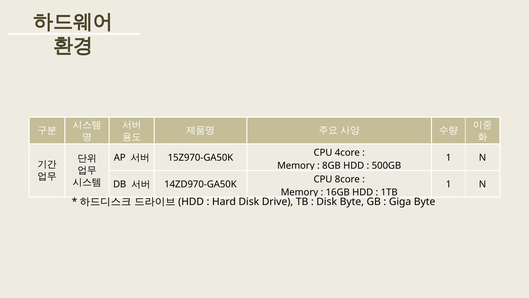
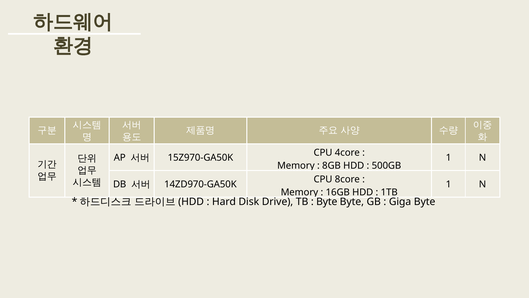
Disk at (327, 201): Disk -> Byte
